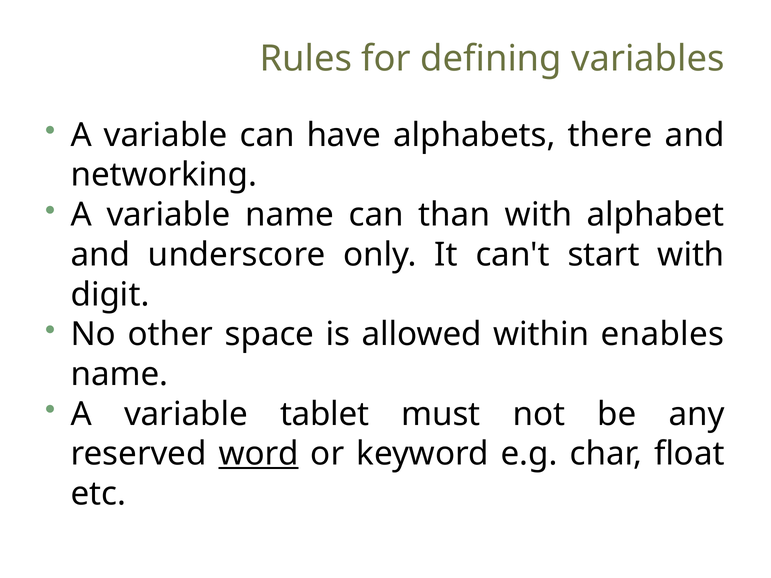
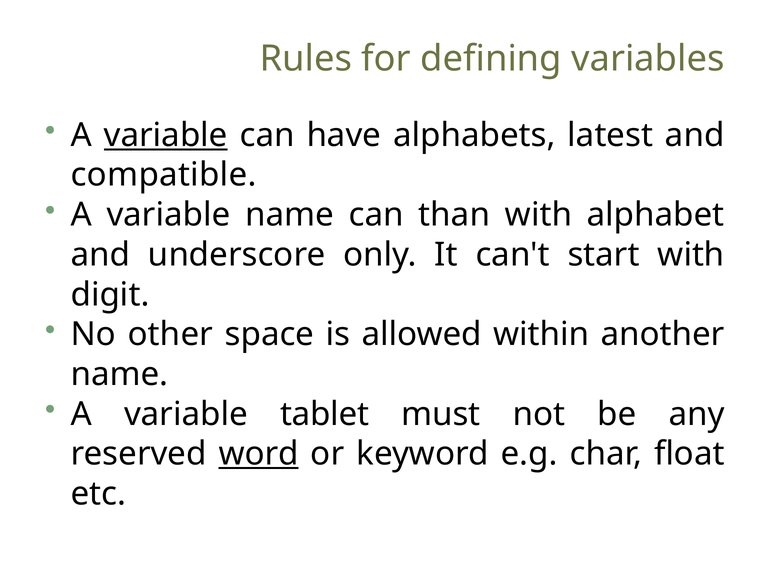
variable at (166, 135) underline: none -> present
there: there -> latest
networking: networking -> compatible
enables: enables -> another
